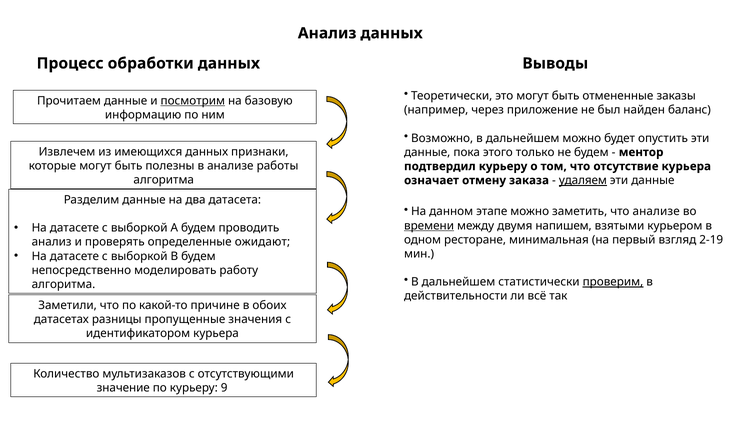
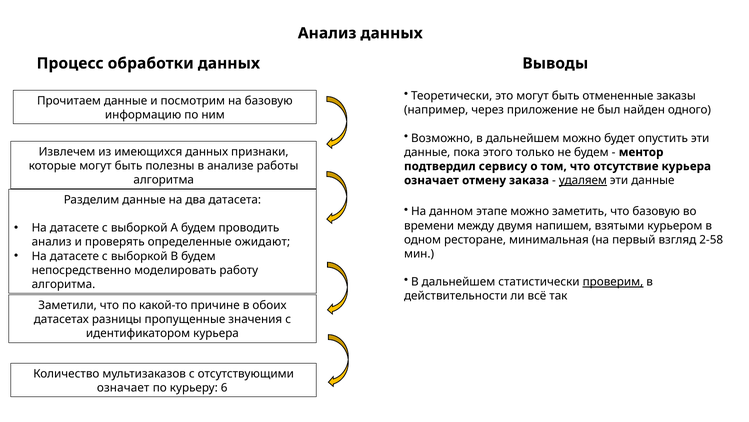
посмотрим underline: present -> none
баланс: баланс -> одного
подтвердил курьеру: курьеру -> сервису
что анализе: анализе -> базовую
времени underline: present -> none
2-19: 2-19 -> 2-58
значение at (123, 387): значение -> означает
9: 9 -> 6
